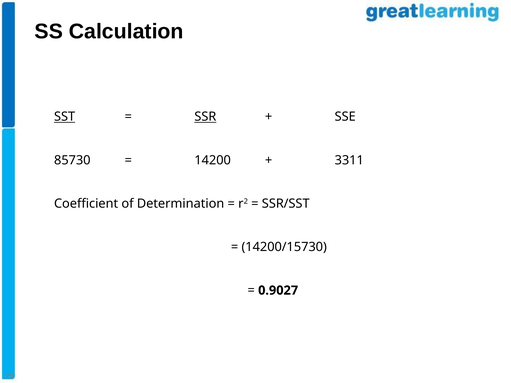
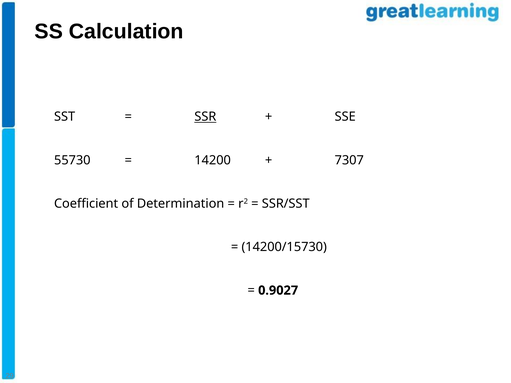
SST underline: present -> none
85730: 85730 -> 55730
3311: 3311 -> 7307
